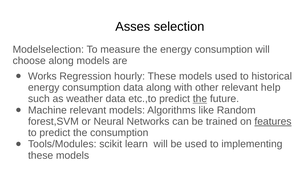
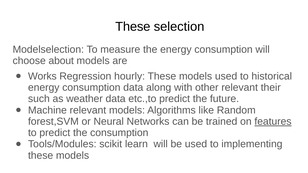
Asses at (133, 27): Asses -> These
choose along: along -> about
help: help -> their
the at (200, 99) underline: present -> none
